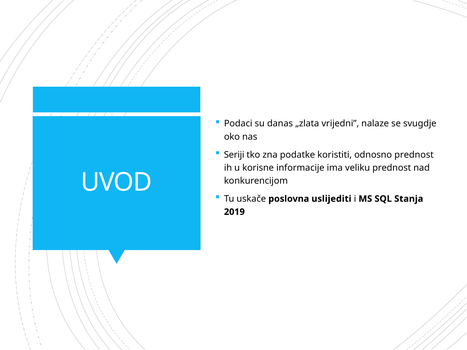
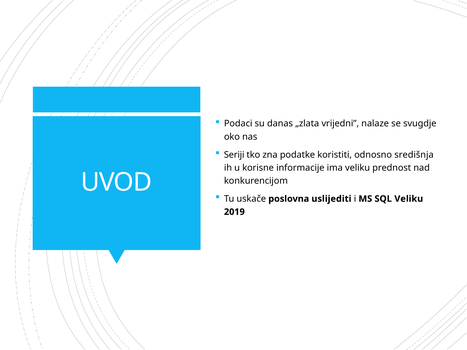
odnosno prednost: prednost -> središnja
SQL Stanja: Stanja -> Veliku
